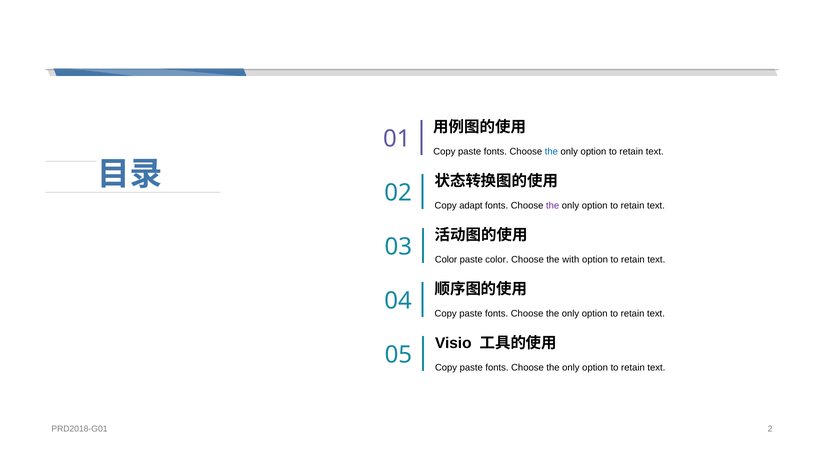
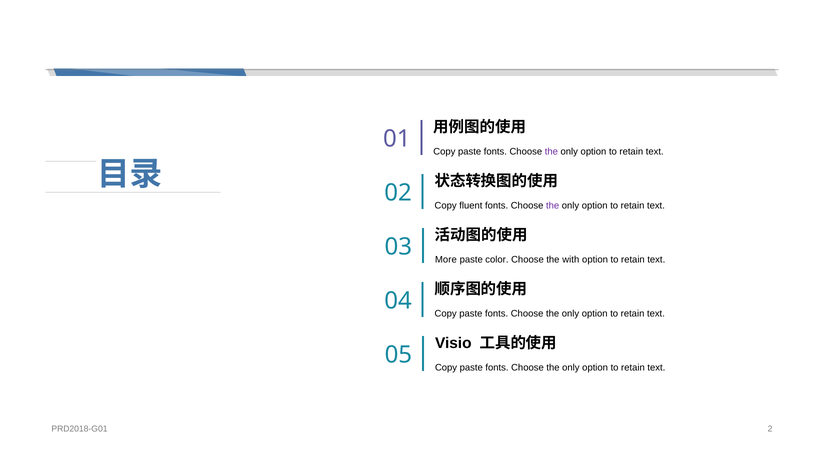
the at (551, 152) colour: blue -> purple
adapt: adapt -> fluent
03 Color: Color -> More
